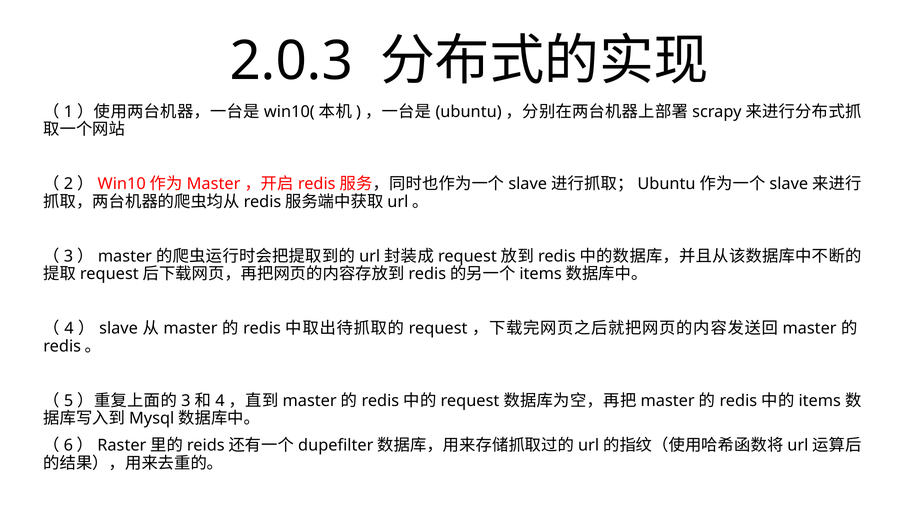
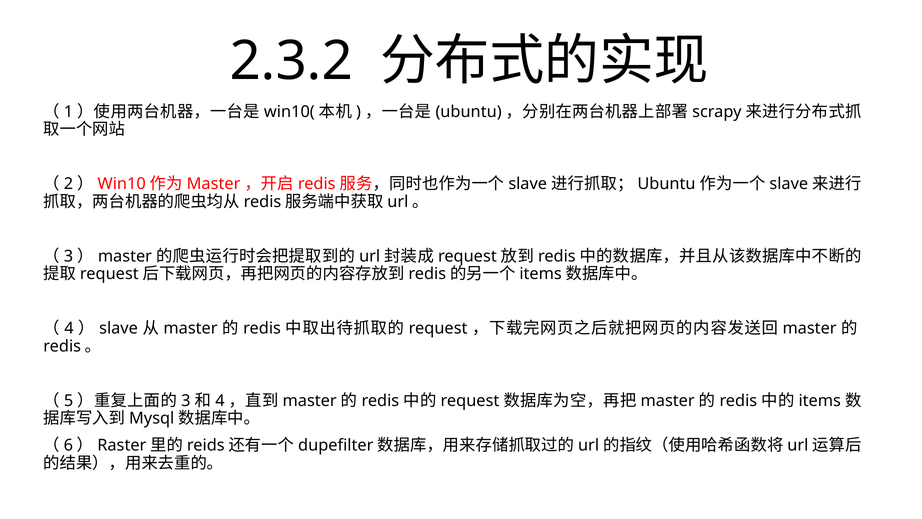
2.0.3: 2.0.3 -> 2.3.2
